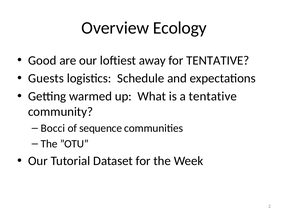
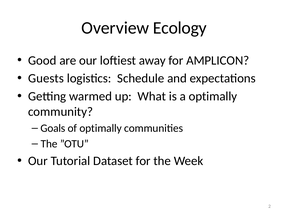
for TENTATIVE: TENTATIVE -> AMPLICON
a tentative: tentative -> optimally
Bocci: Bocci -> Goals
of sequence: sequence -> optimally
